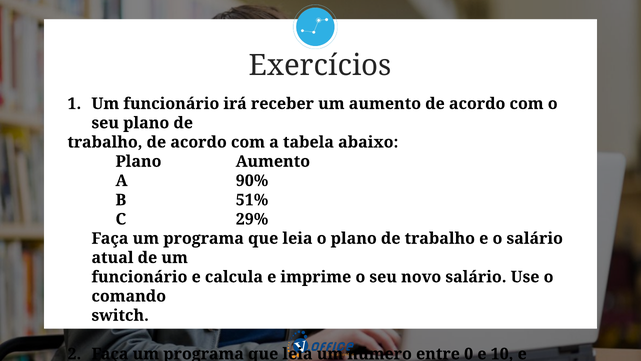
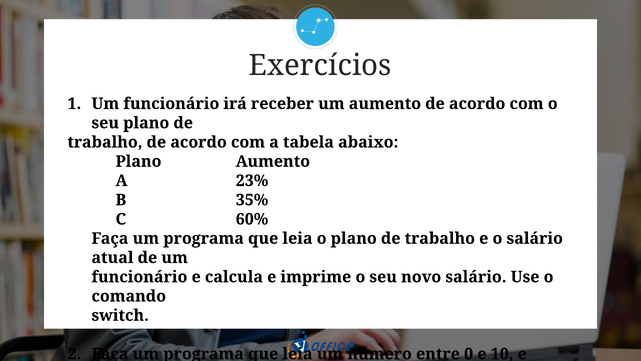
90%: 90% -> 23%
51%: 51% -> 35%
29%: 29% -> 60%
